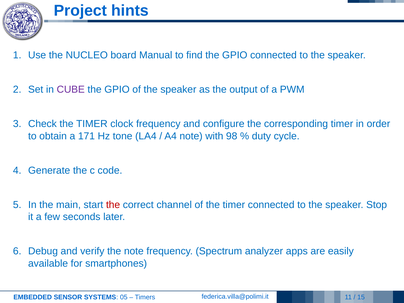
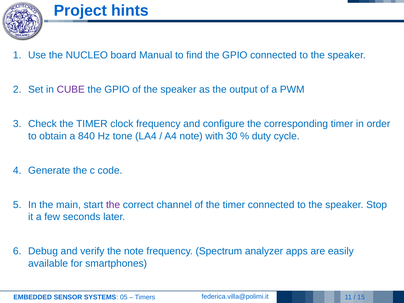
171: 171 -> 840
98: 98 -> 30
the at (113, 205) colour: red -> purple
